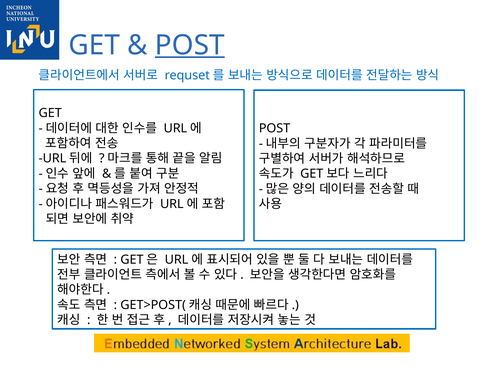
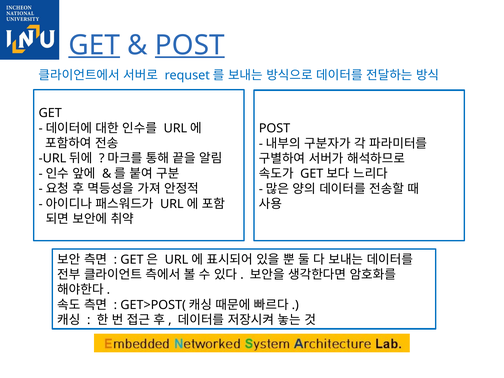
GET at (94, 45) underline: none -> present
